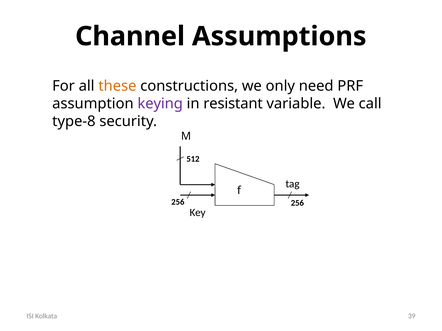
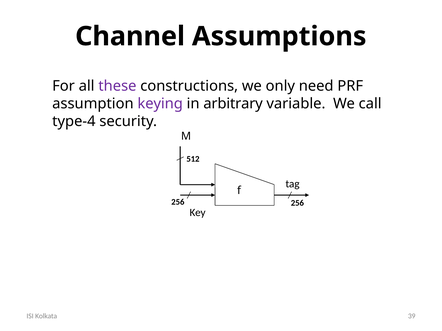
these colour: orange -> purple
resistant: resistant -> arbitrary
type-8: type-8 -> type-4
